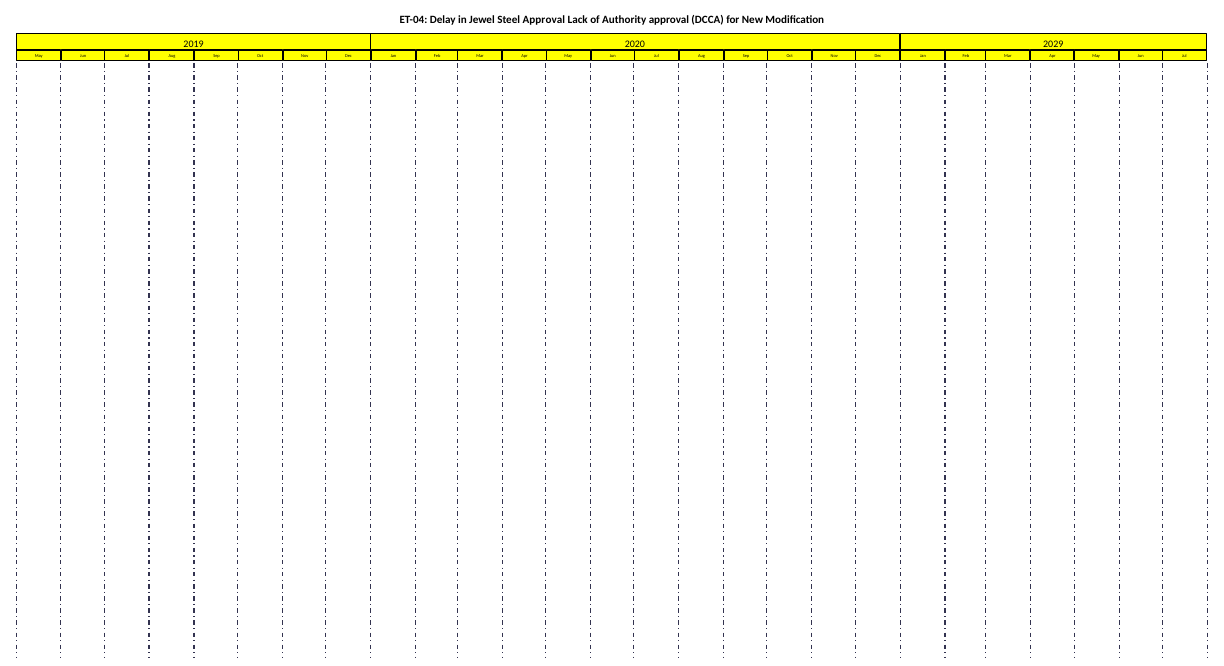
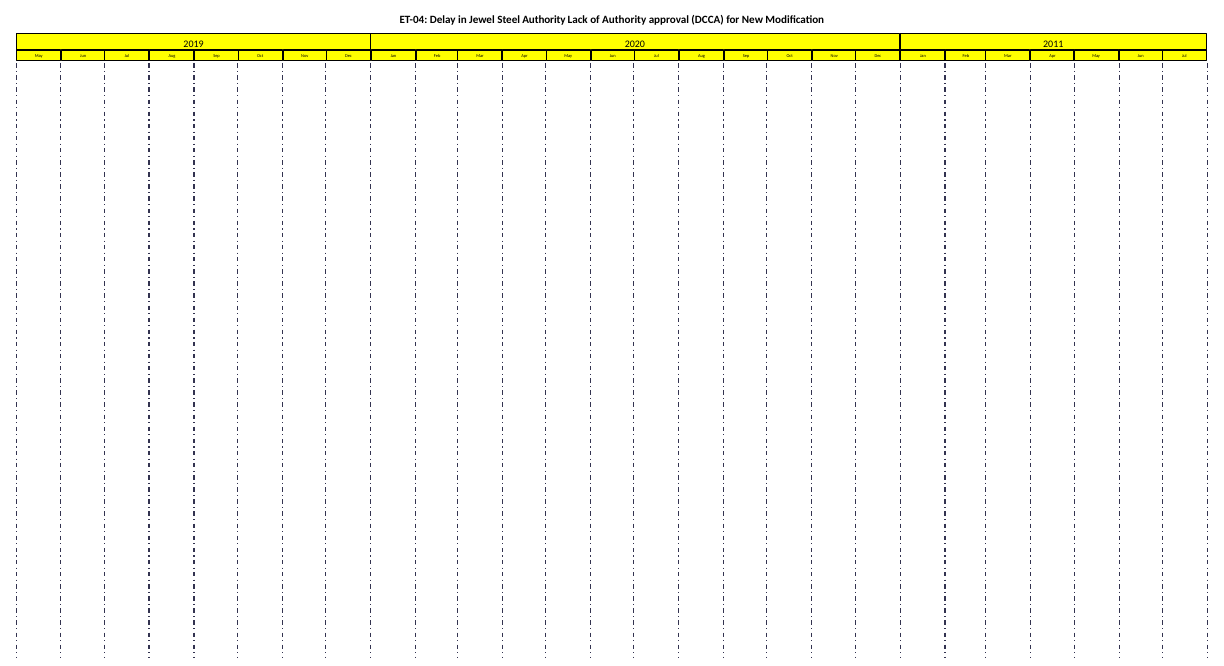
Steel Approval: Approval -> Authority
2029: 2029 -> 2011
